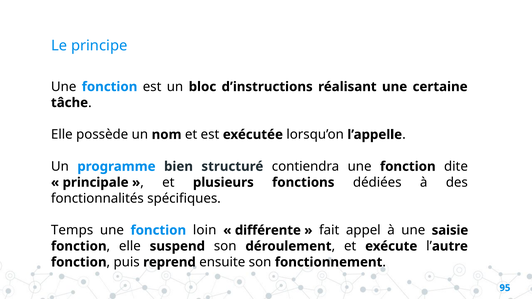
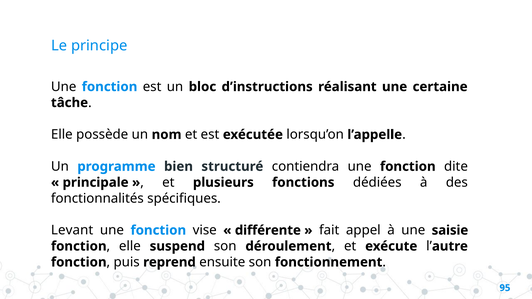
Temps: Temps -> Levant
loin: loin -> vise
